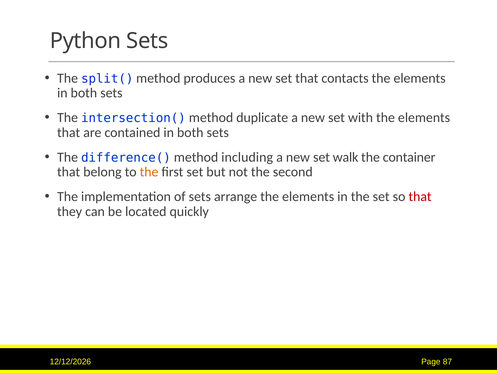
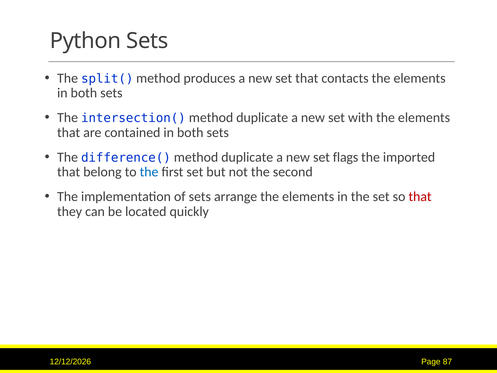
difference( method including: including -> duplicate
walk: walk -> flags
container: container -> imported
the at (149, 172) colour: orange -> blue
